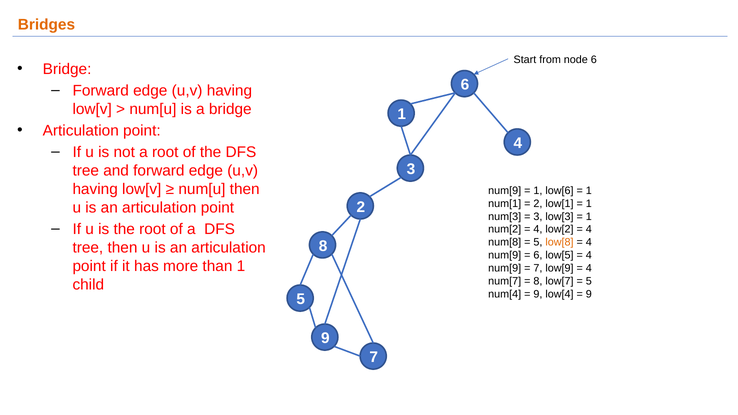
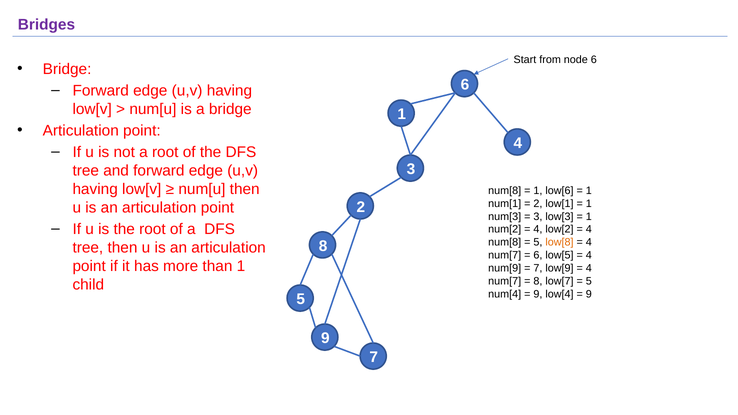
Bridges colour: orange -> purple
num[9 at (505, 191): num[9 -> num[8
num[9 at (505, 255): num[9 -> num[7
